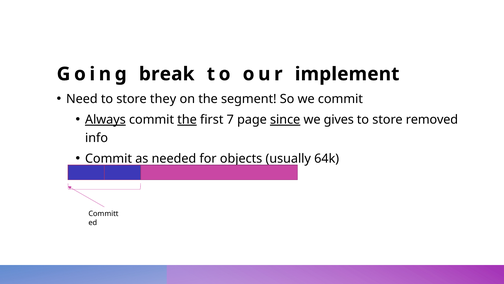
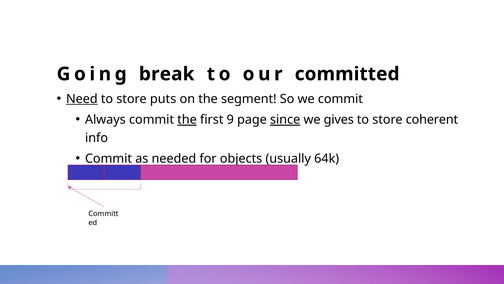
implement: implement -> committed
Need underline: none -> present
they: they -> puts
Always underline: present -> none
7: 7 -> 9
removed: removed -> coherent
